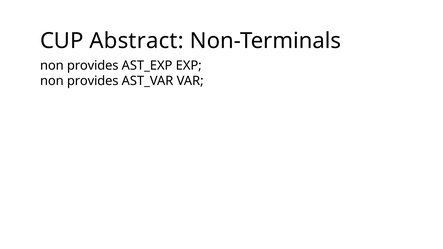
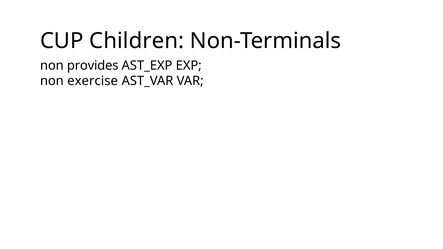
Abstract: Abstract -> Children
provides at (93, 81): provides -> exercise
